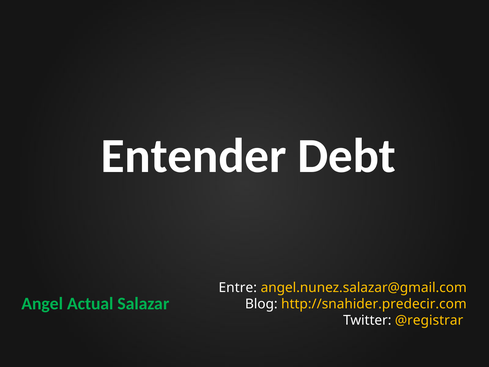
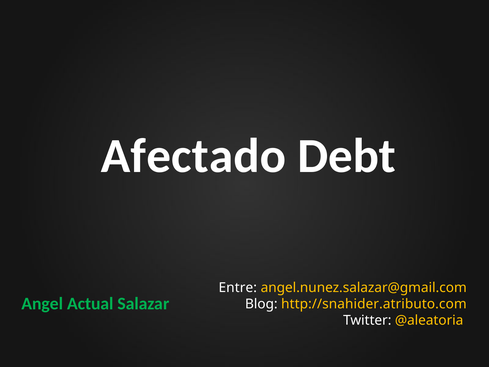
Entender: Entender -> Afectado
http://snahider.predecir.com: http://snahider.predecir.com -> http://snahider.atributo.com
@registrar: @registrar -> @aleatoria
